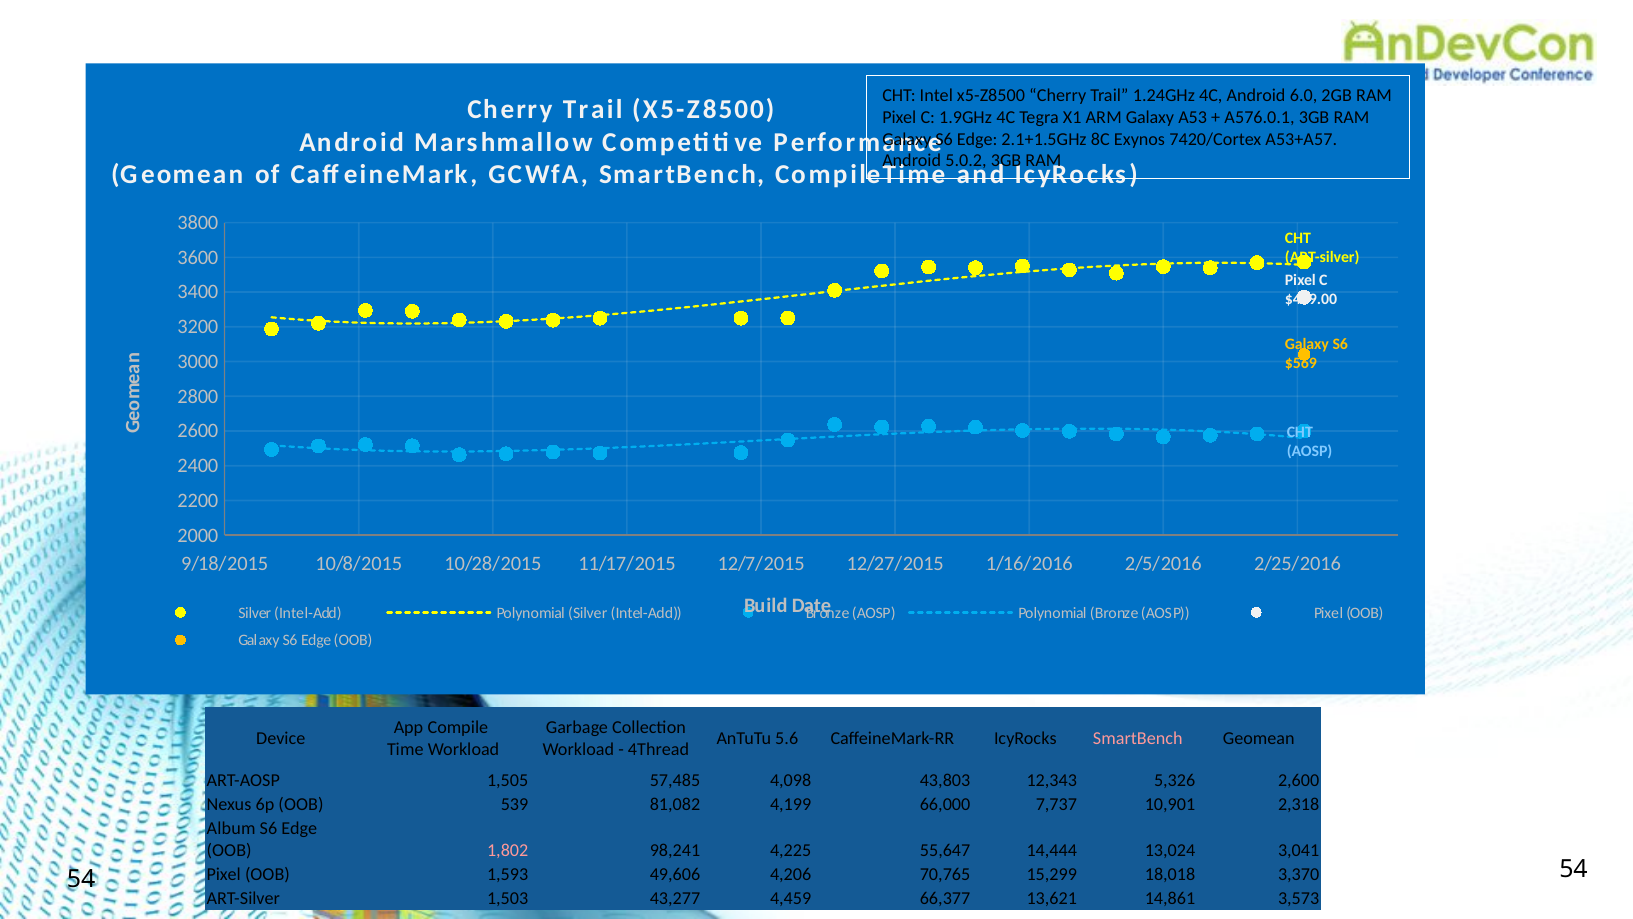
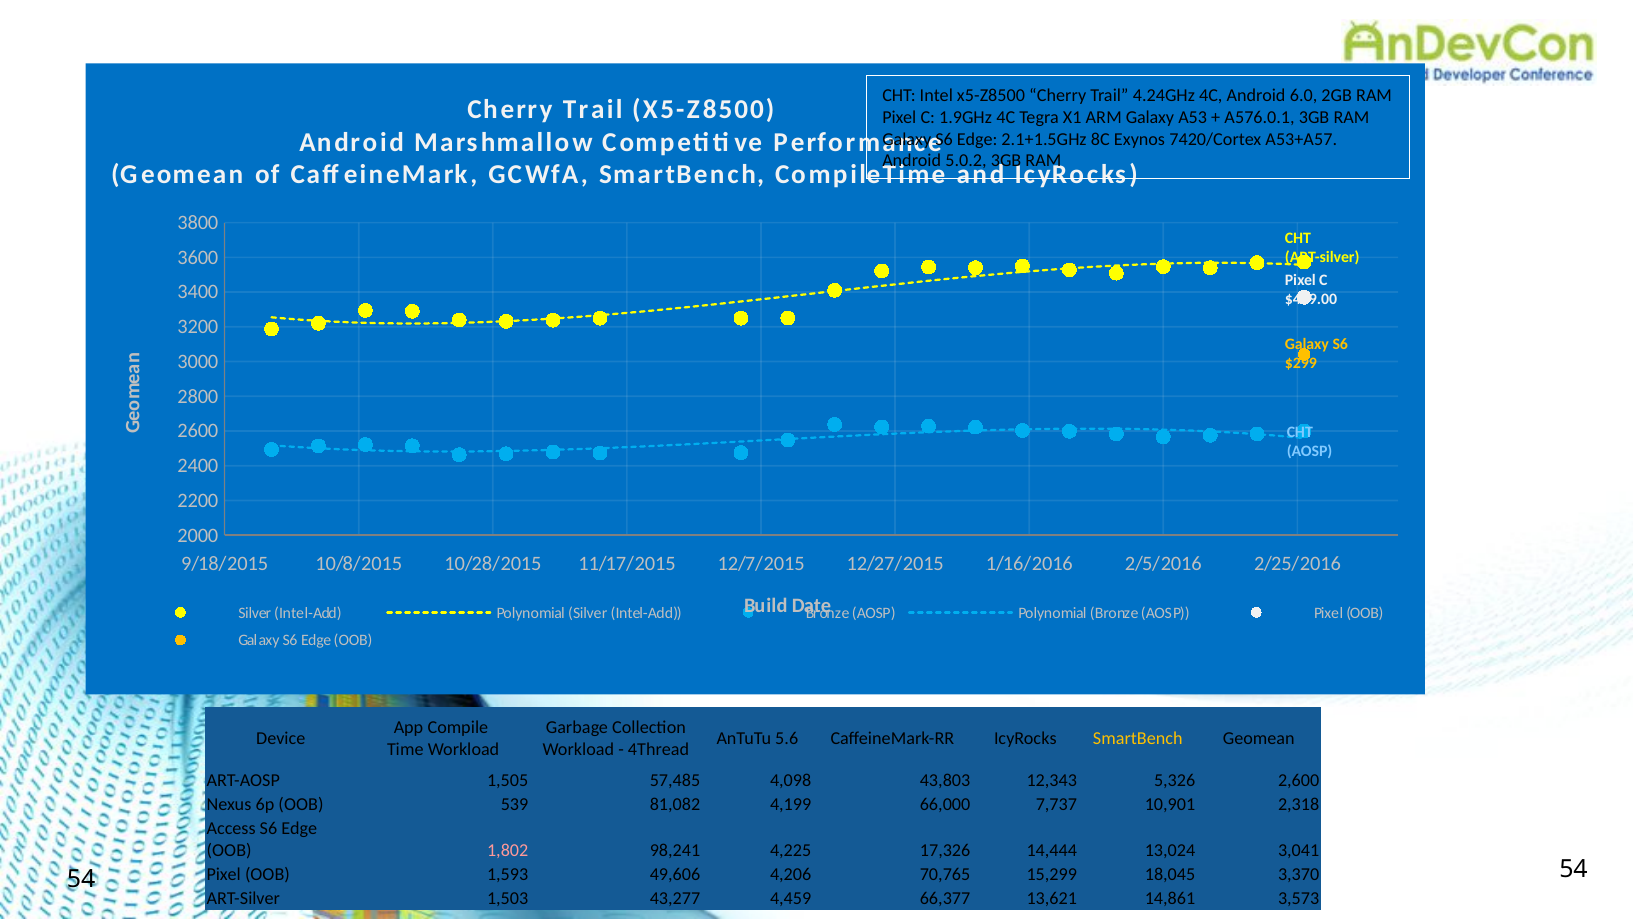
1.24GHz: 1.24GHz -> 4.24GHz
$569: $569 -> $299
SmartBench at (1138, 738) colour: pink -> yellow
Album: Album -> Access
55,647: 55,647 -> 17,326
18,018: 18,018 -> 18,045
